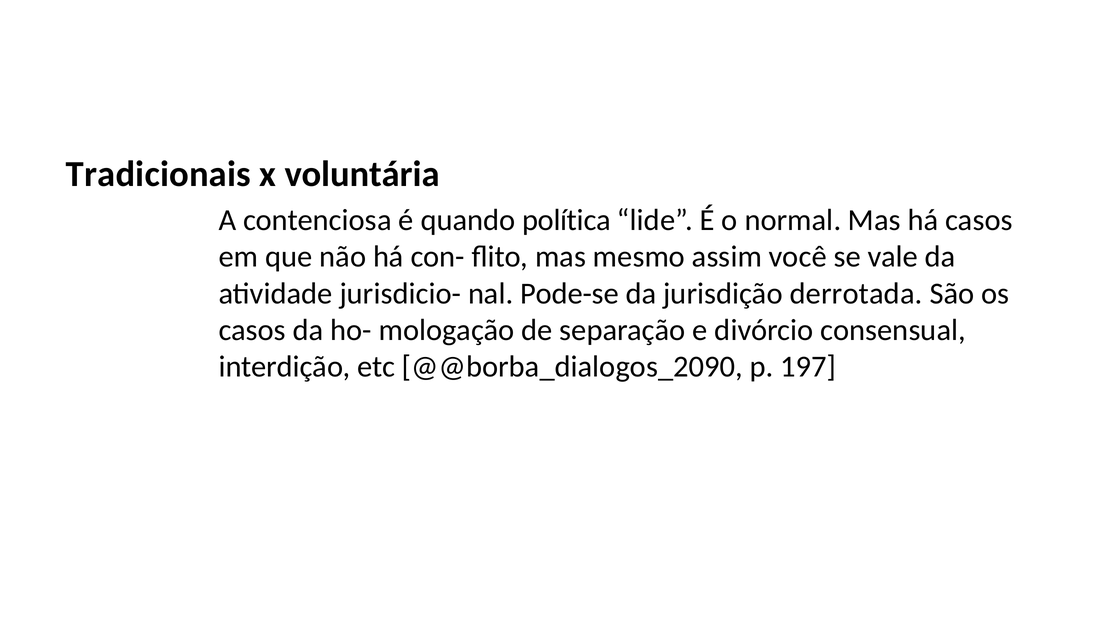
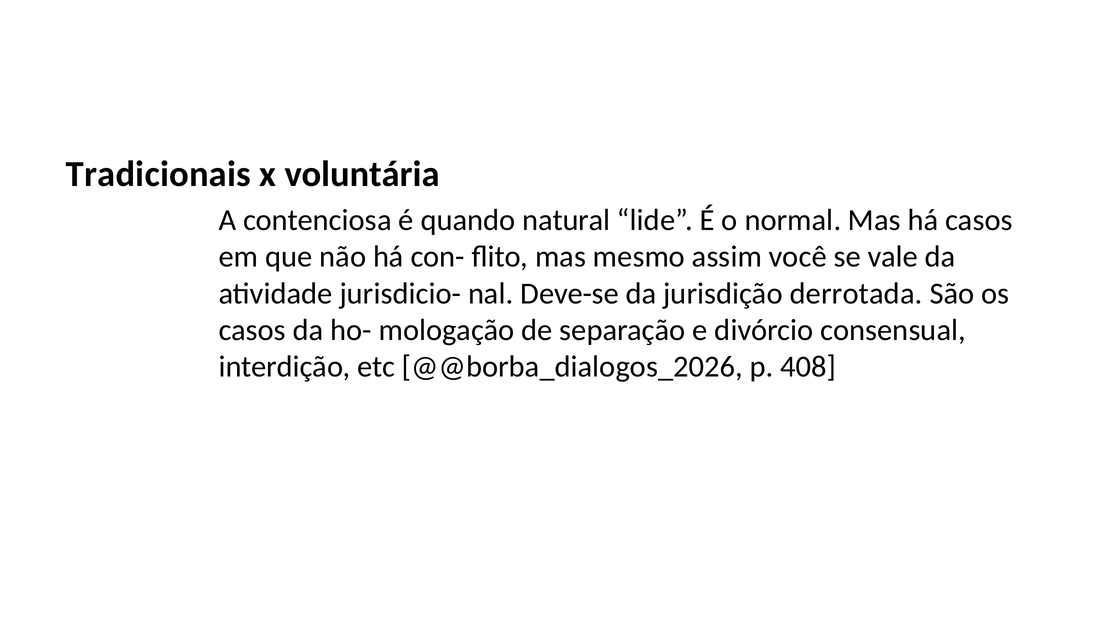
política: política -> natural
Pode-se: Pode-se -> Deve-se
@@borba_dialogos_2090: @@borba_dialogos_2090 -> @@borba_dialogos_2026
197: 197 -> 408
